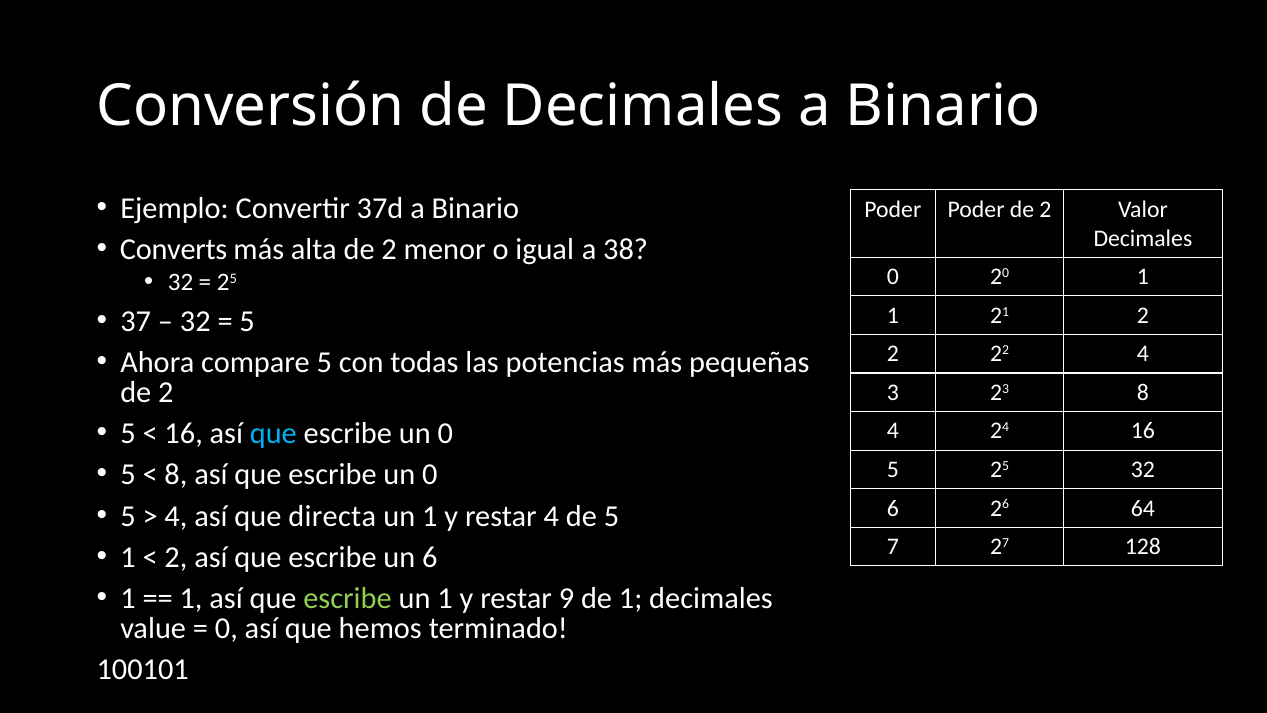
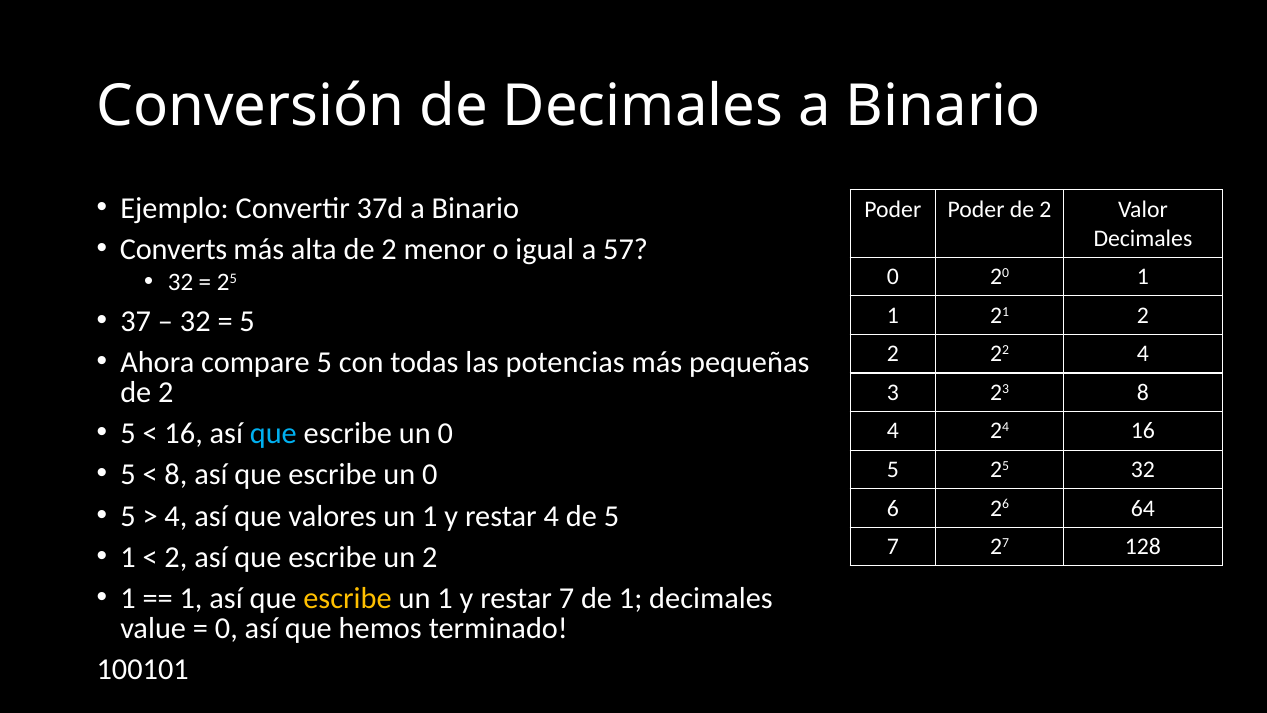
38: 38 -> 57
directa: directa -> valores
un 6: 6 -> 2
escribe at (348, 599) colour: light green -> yellow
restar 9: 9 -> 7
